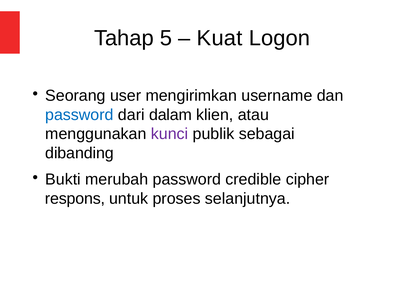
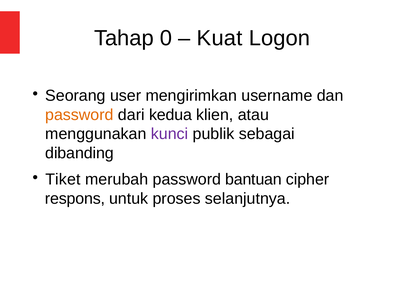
5: 5 -> 0
password at (79, 115) colour: blue -> orange
dalam: dalam -> kedua
Bukti: Bukti -> Tiket
credible: credible -> bantuan
